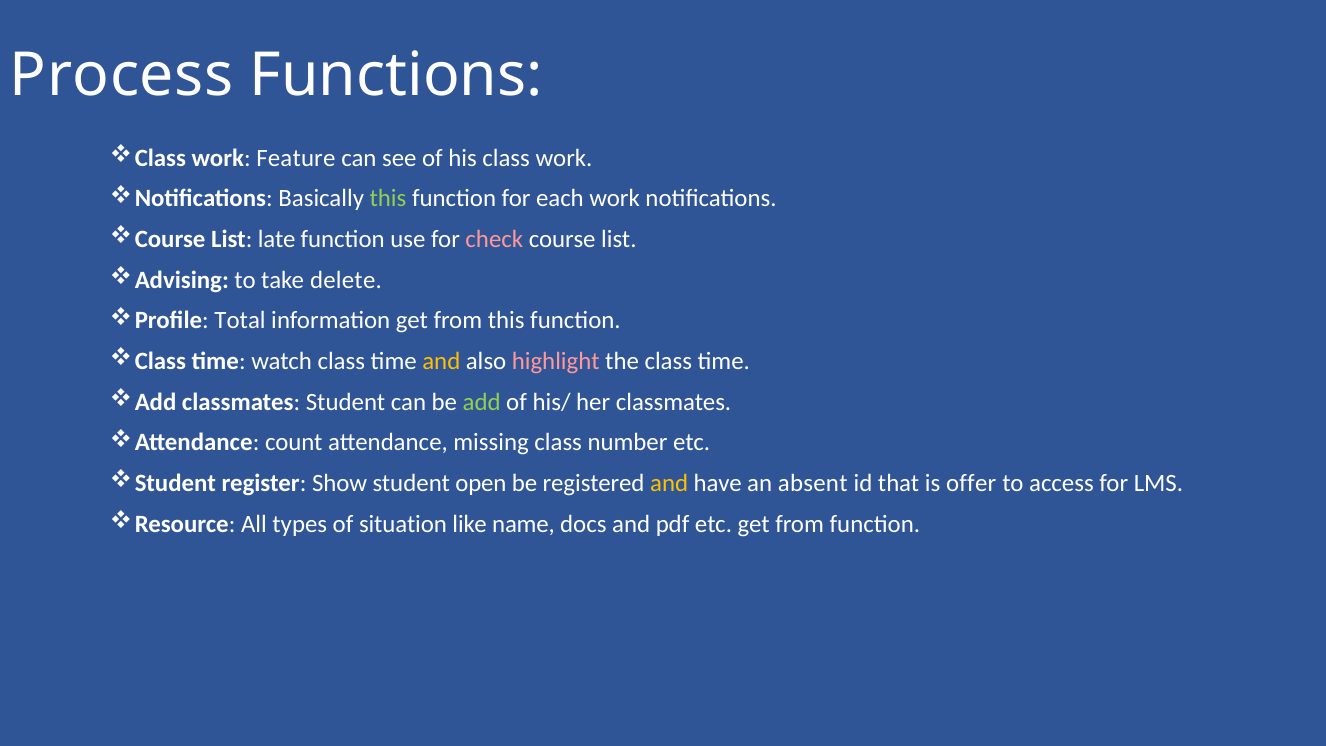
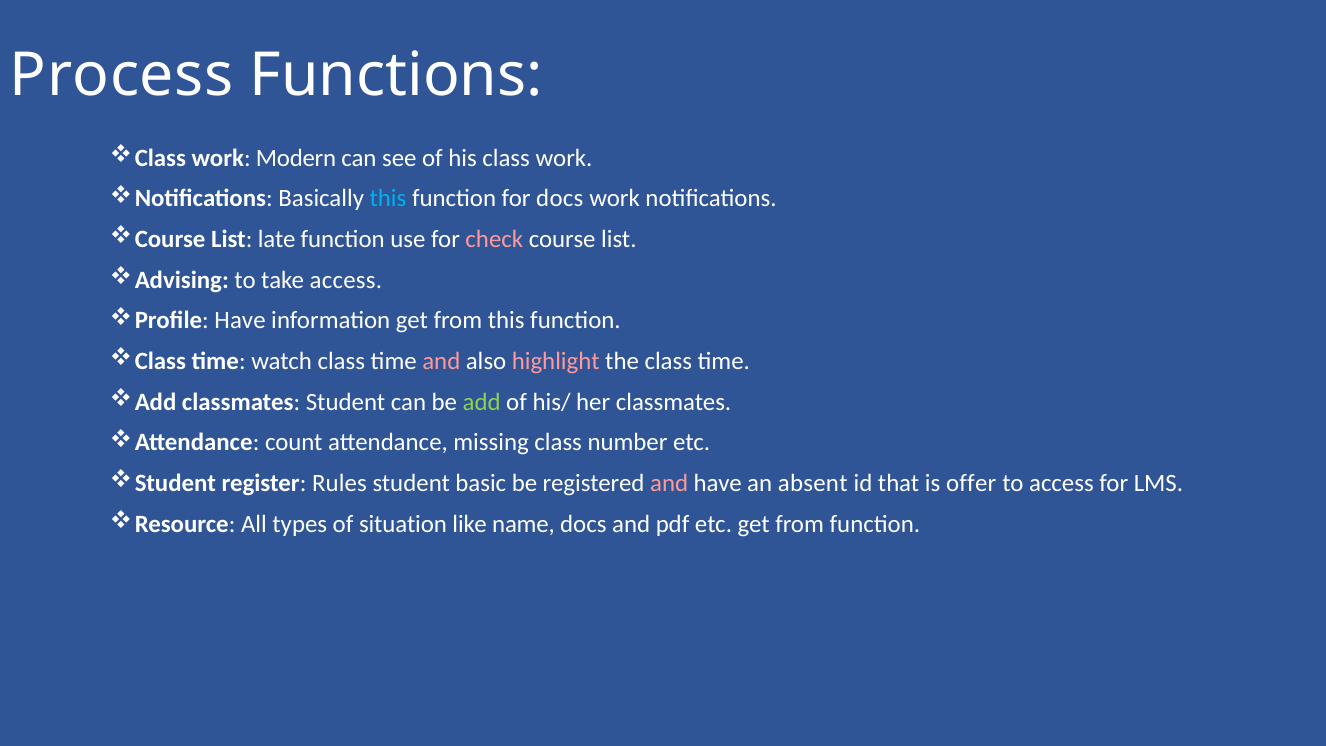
Feature: Feature -> Modern
this at (388, 198) colour: light green -> light blue
for each: each -> docs
take delete: delete -> access
Total at (240, 320): Total -> Have
and at (441, 361) colour: yellow -> pink
Show: Show -> Rules
open: open -> basic
and at (669, 483) colour: yellow -> pink
